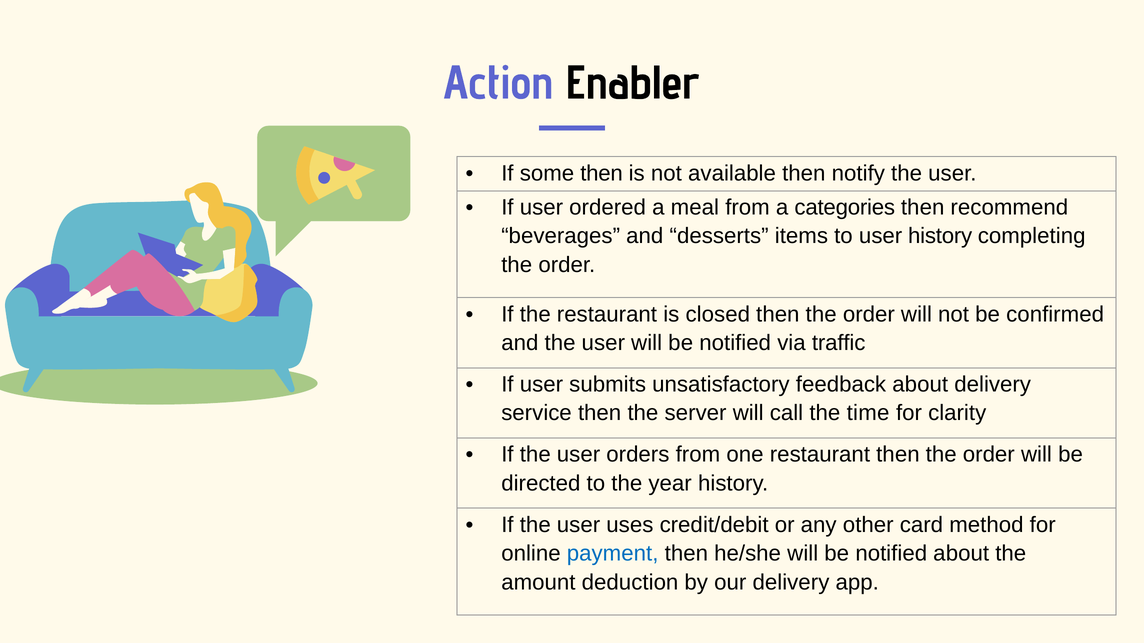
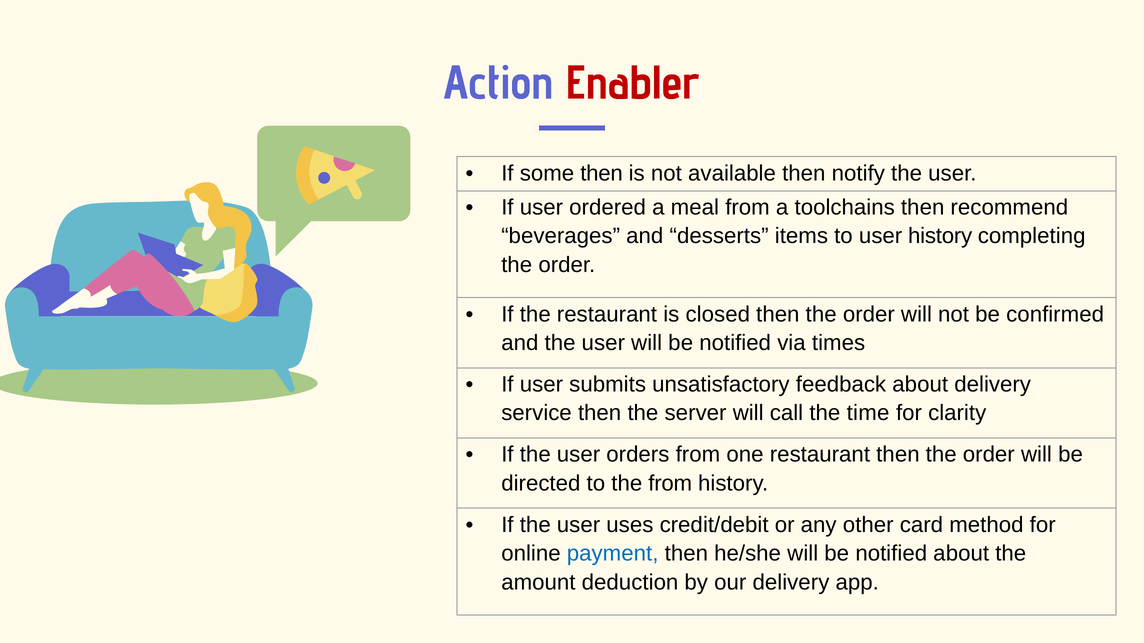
Enabler colour: black -> red
categories: categories -> toolchains
traffic: traffic -> times
the year: year -> from
